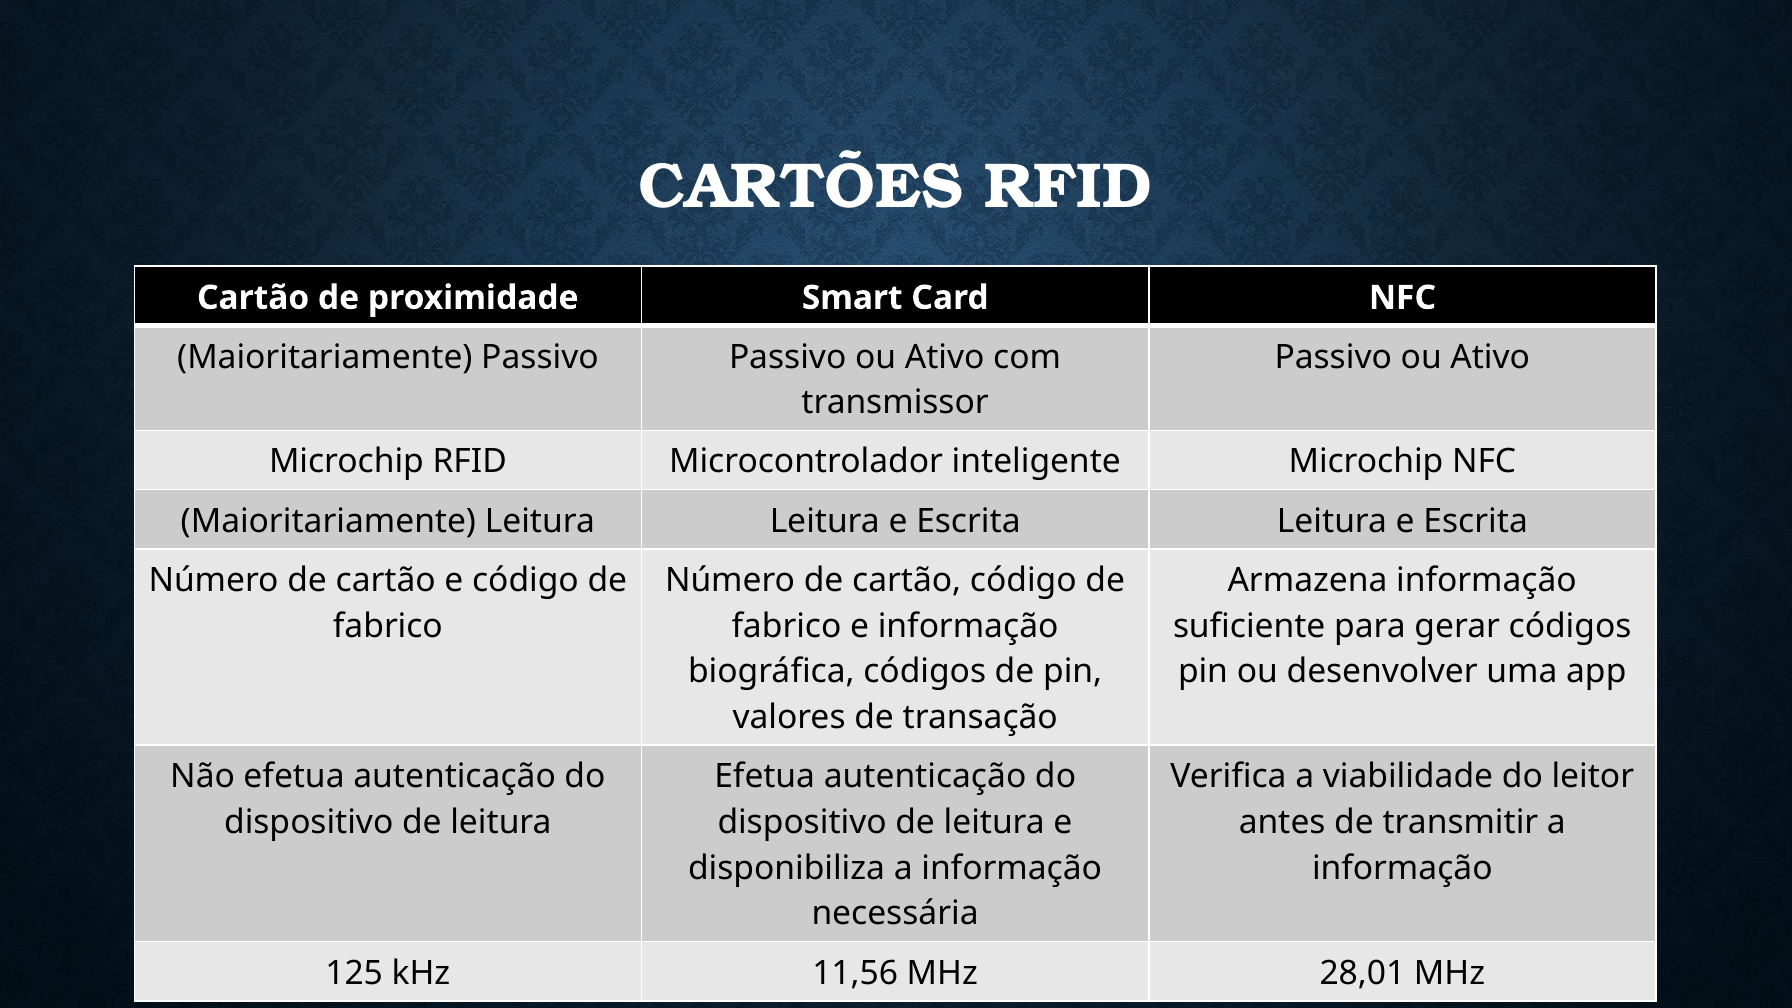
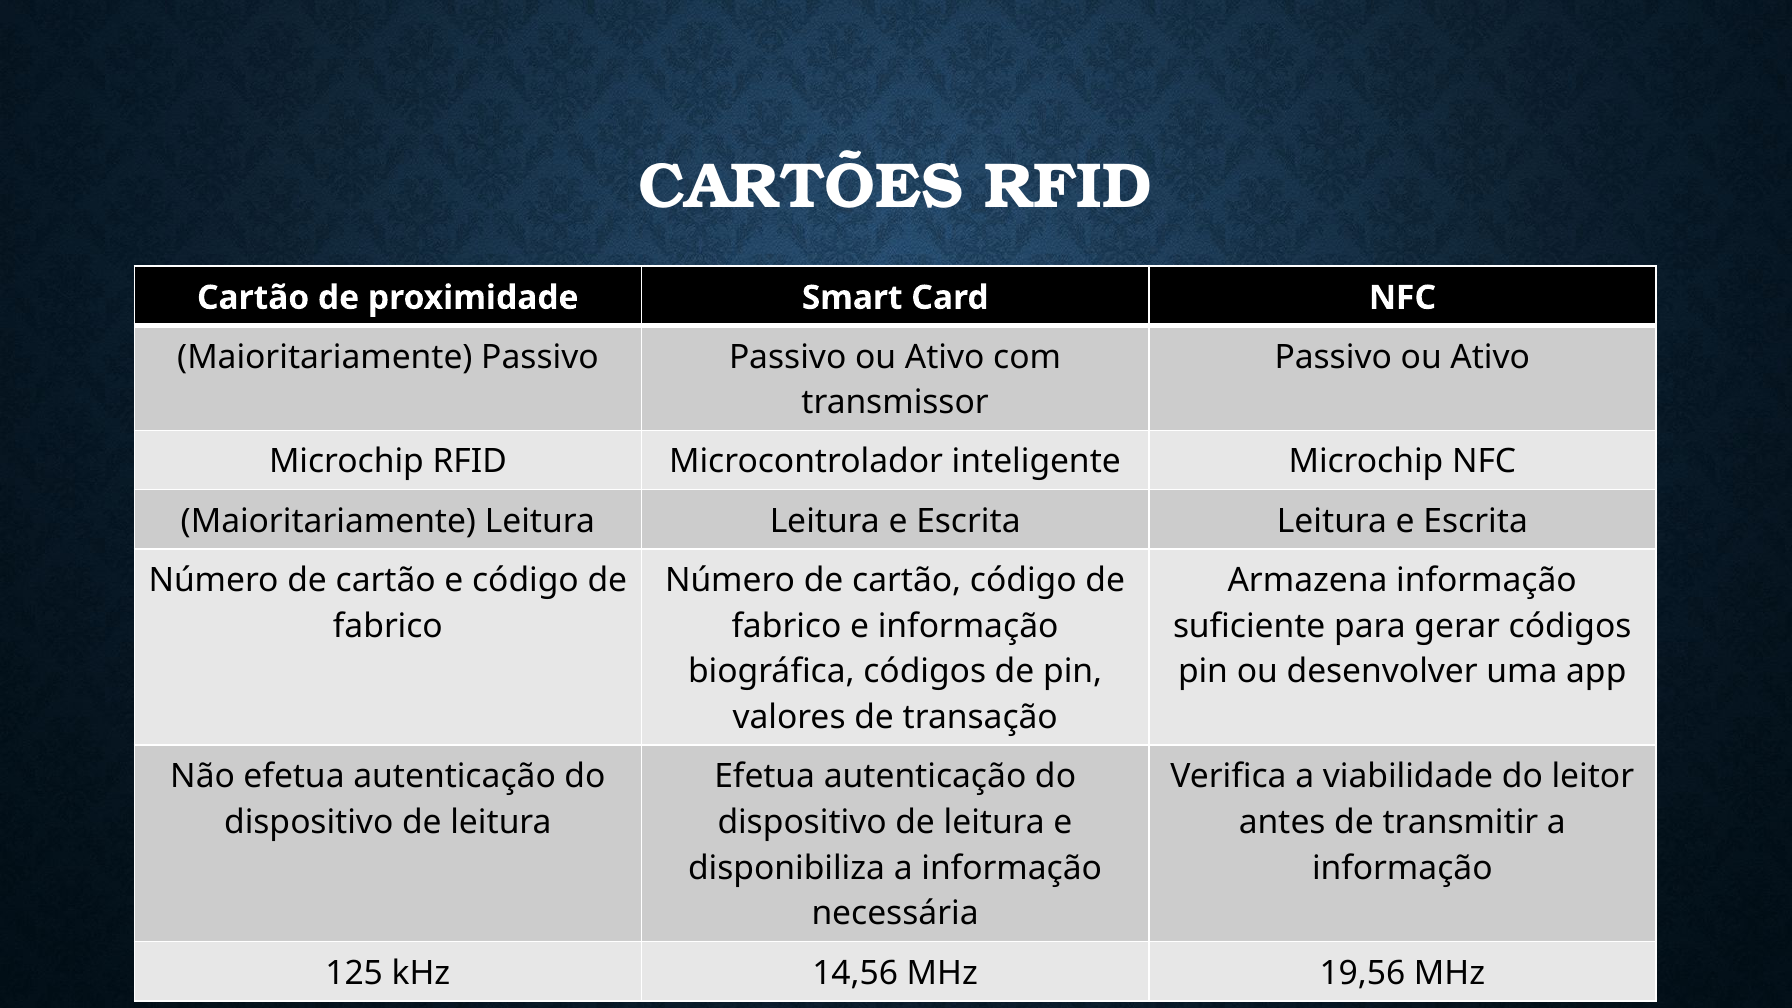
11,56: 11,56 -> 14,56
28,01: 28,01 -> 19,56
